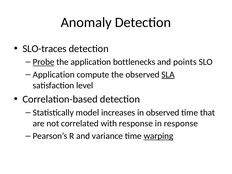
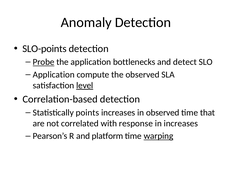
SLO-traces: SLO-traces -> SLO-points
points: points -> detect
SLA underline: present -> none
level underline: none -> present
model: model -> points
in response: response -> increases
variance: variance -> platform
